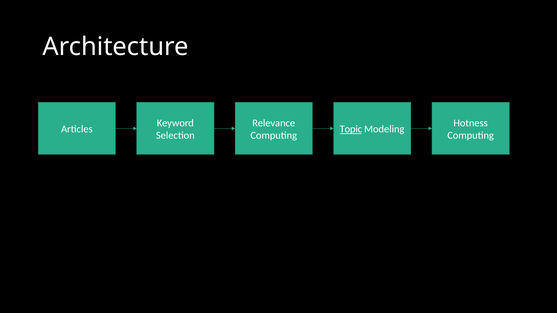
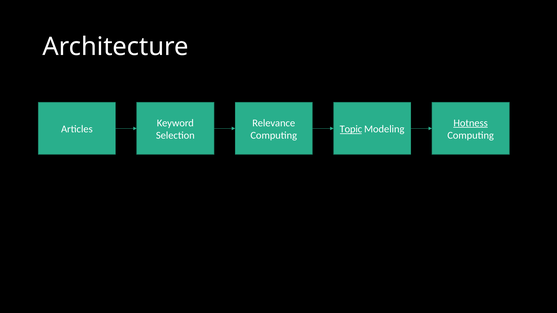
Hotness underline: none -> present
